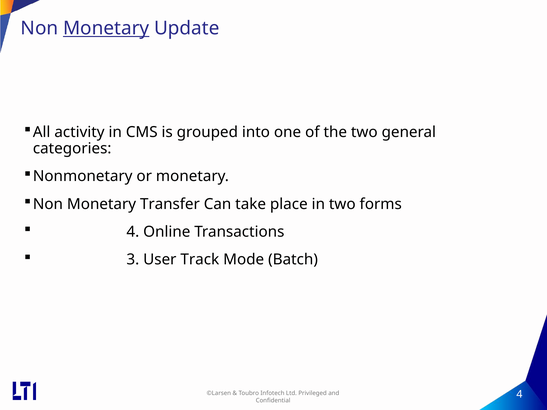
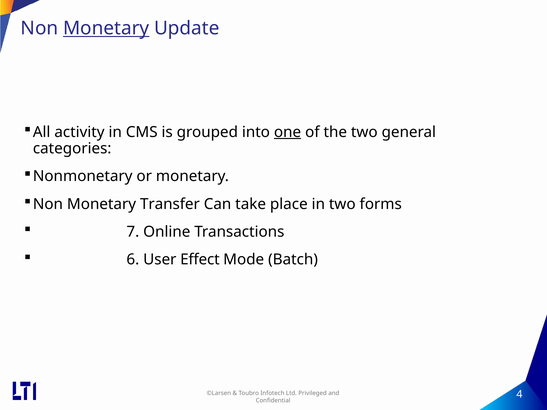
one underline: none -> present
4 at (133, 232): 4 -> 7
3: 3 -> 6
Track: Track -> Effect
